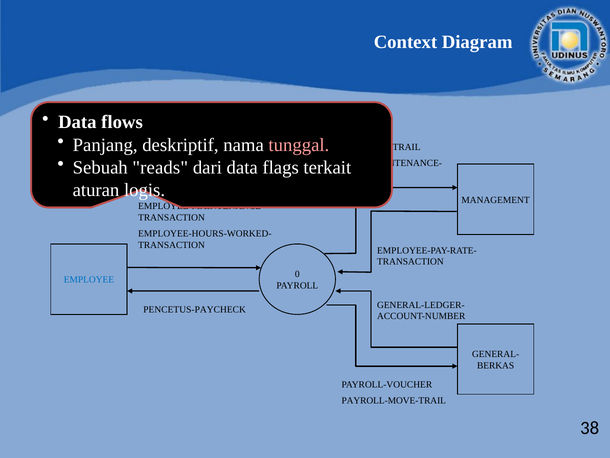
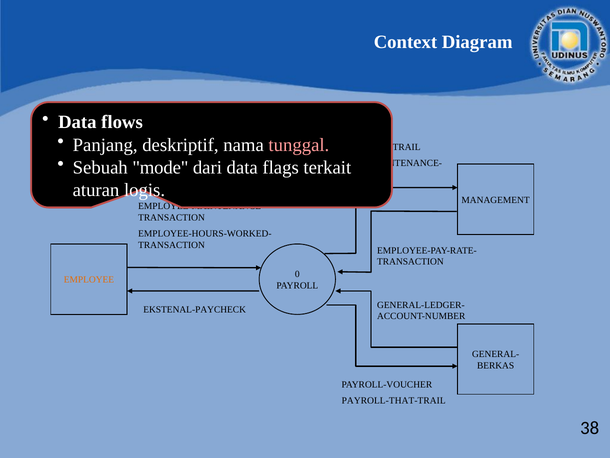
reads: reads -> mode
EMPLOYEE colour: blue -> orange
PENCETUS-PAYCHECK: PENCETUS-PAYCHECK -> EKSTENAL-PAYCHECK
PAYROLL-MOVE-TRAIL: PAYROLL-MOVE-TRAIL -> PAYROLL-THAT-TRAIL
